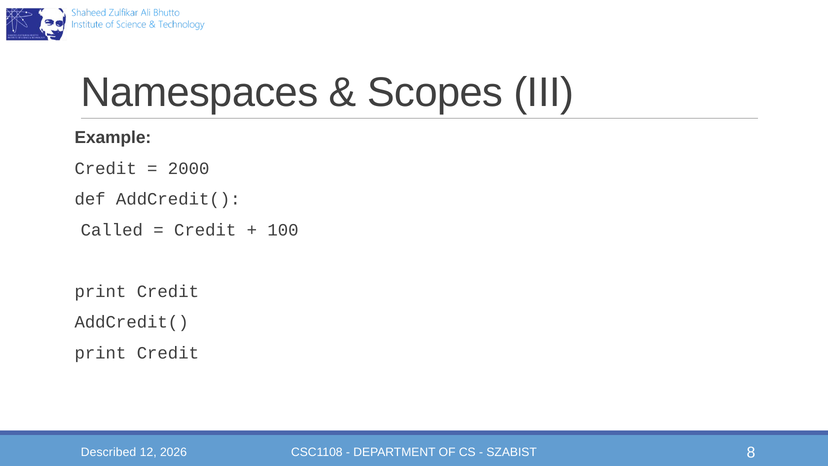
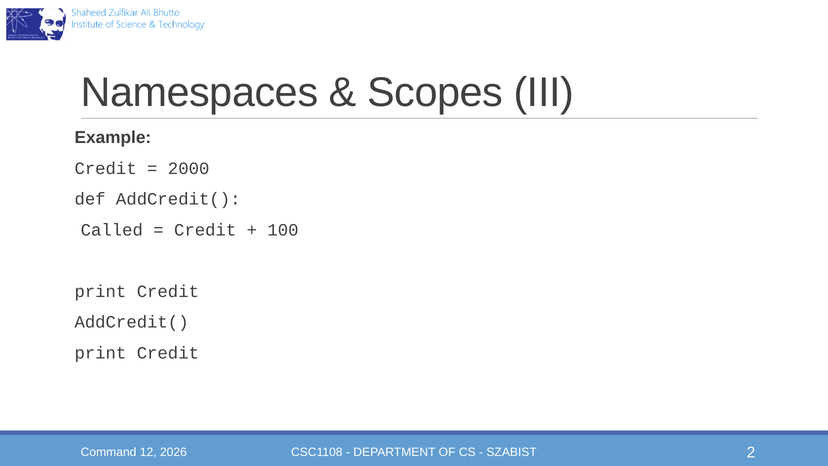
Described: Described -> Command
8: 8 -> 2
